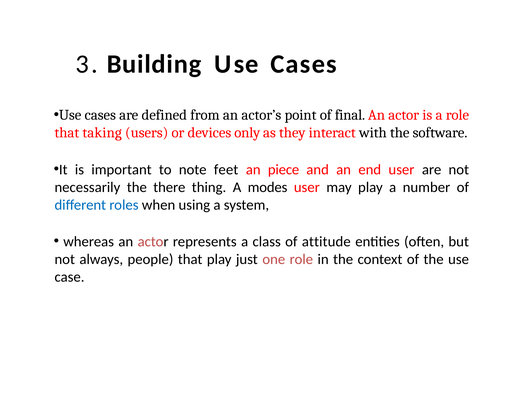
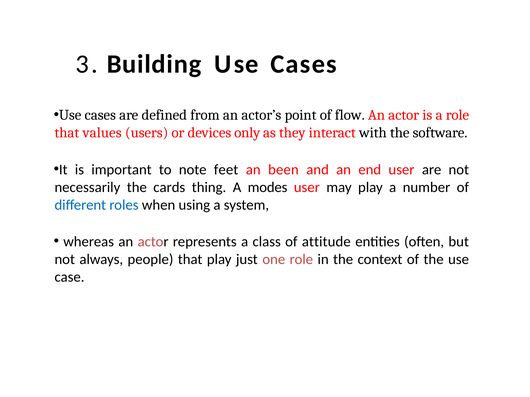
final: final -> flow
taking: taking -> values
piece: piece -> been
there: there -> cards
